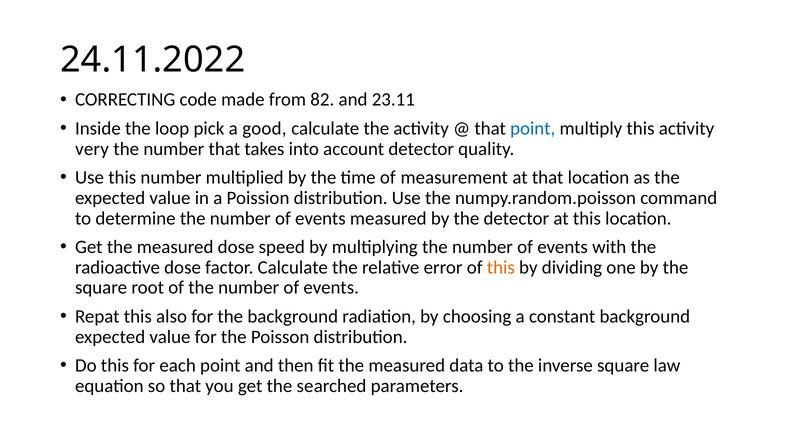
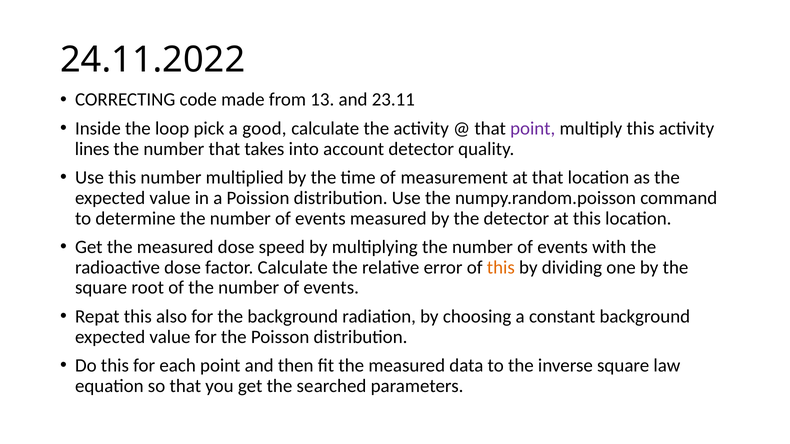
82: 82 -> 13
point at (533, 128) colour: blue -> purple
very: very -> lines
